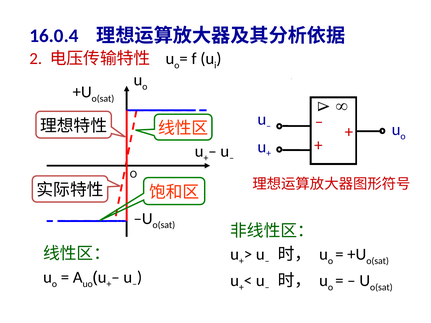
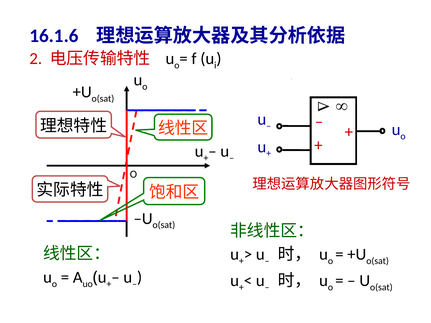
16.0.4: 16.0.4 -> 16.1.6
